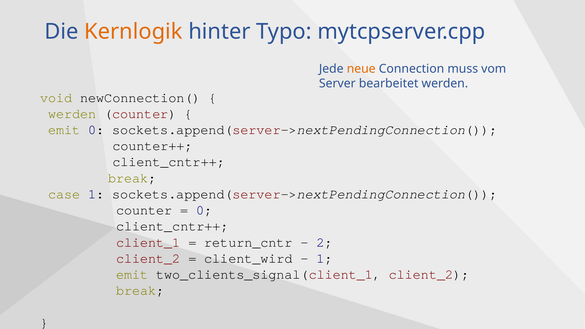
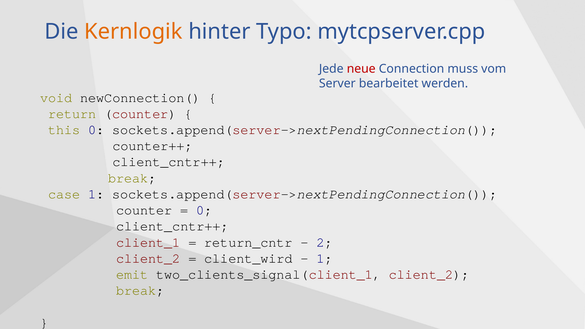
neue colour: orange -> red
werden at (72, 114): werden -> return
emit at (64, 130): emit -> this
